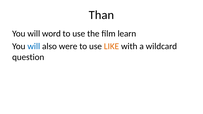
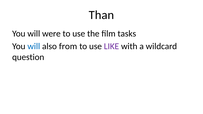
word: word -> were
learn: learn -> tasks
were: were -> from
LIKE colour: orange -> purple
